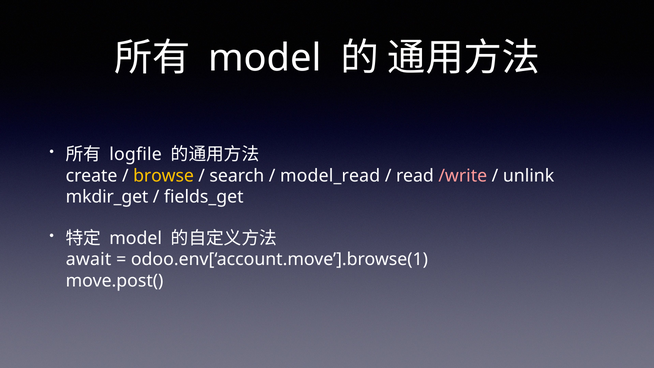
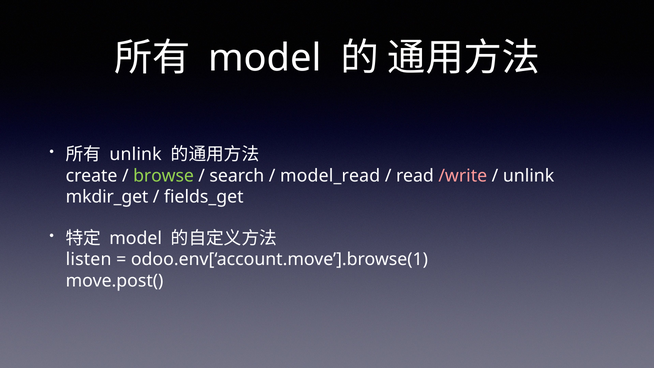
logfile at (136, 154): logfile -> unlink
browse colour: yellow -> light green
await: await -> listen
